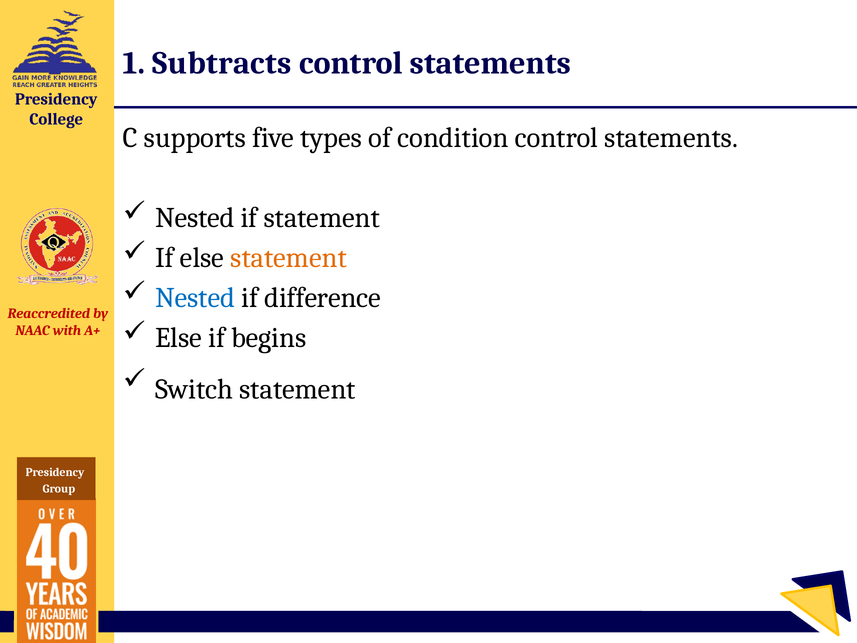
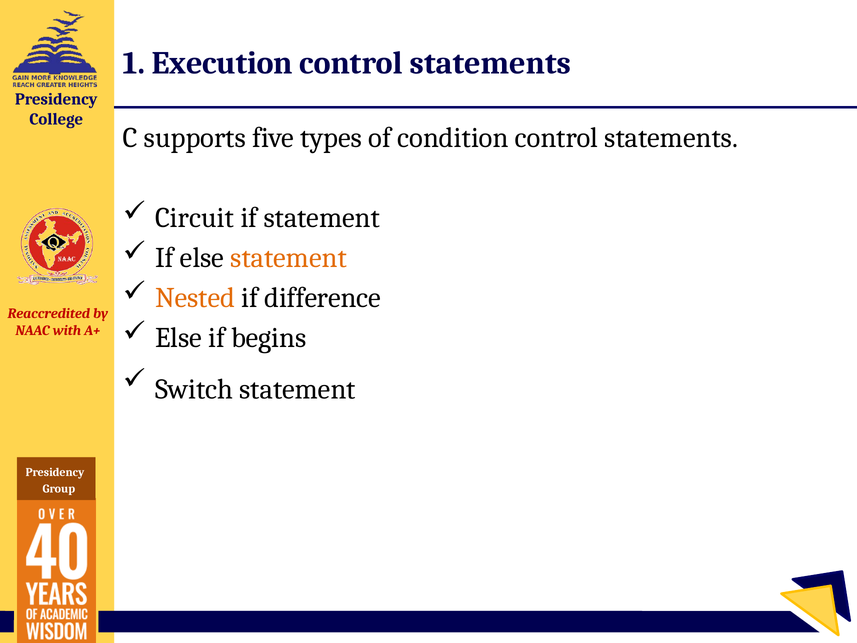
Subtracts: Subtracts -> Execution
Nested at (195, 218): Nested -> Circuit
Nested at (195, 298) colour: blue -> orange
